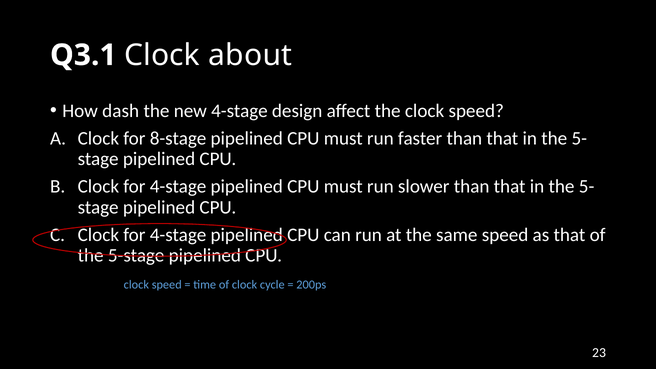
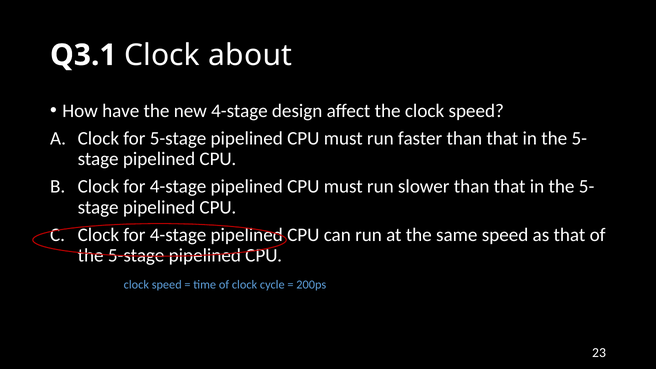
dash: dash -> have
for 8-stage: 8-stage -> 5-stage
